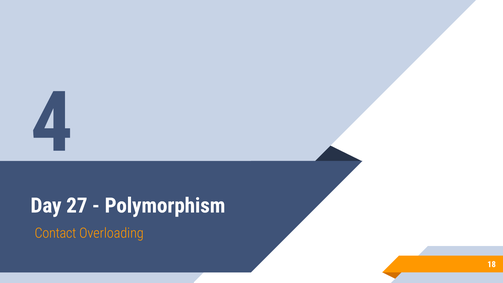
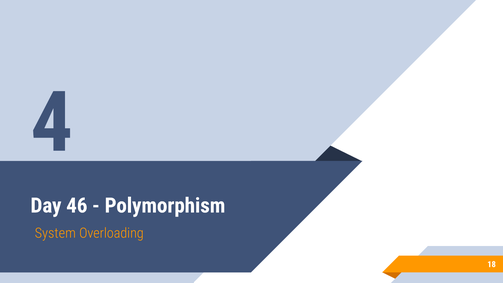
27: 27 -> 46
Contact: Contact -> System
